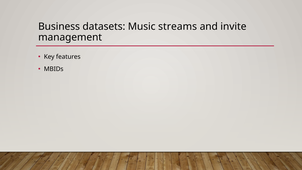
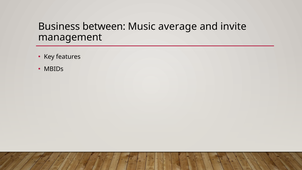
datasets: datasets -> between
streams: streams -> average
